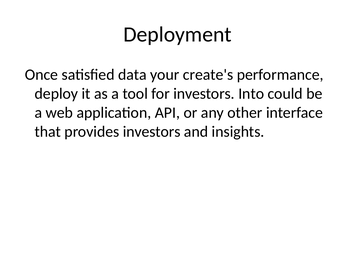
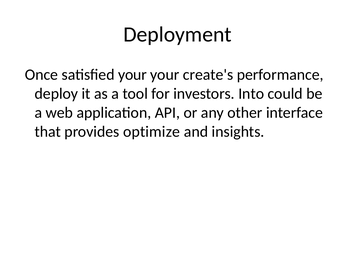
satisfied data: data -> your
provides investors: investors -> optimize
